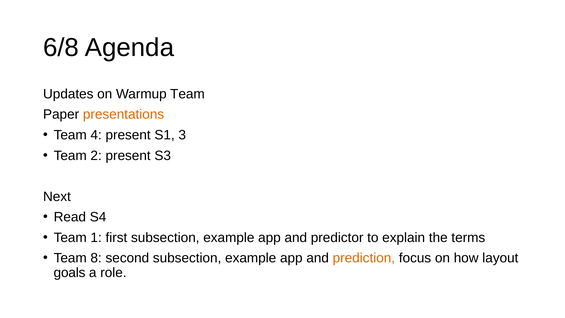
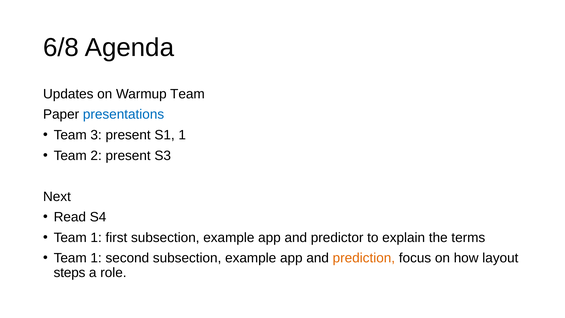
presentations colour: orange -> blue
4: 4 -> 3
S1 3: 3 -> 1
8 at (96, 258): 8 -> 1
goals: goals -> steps
